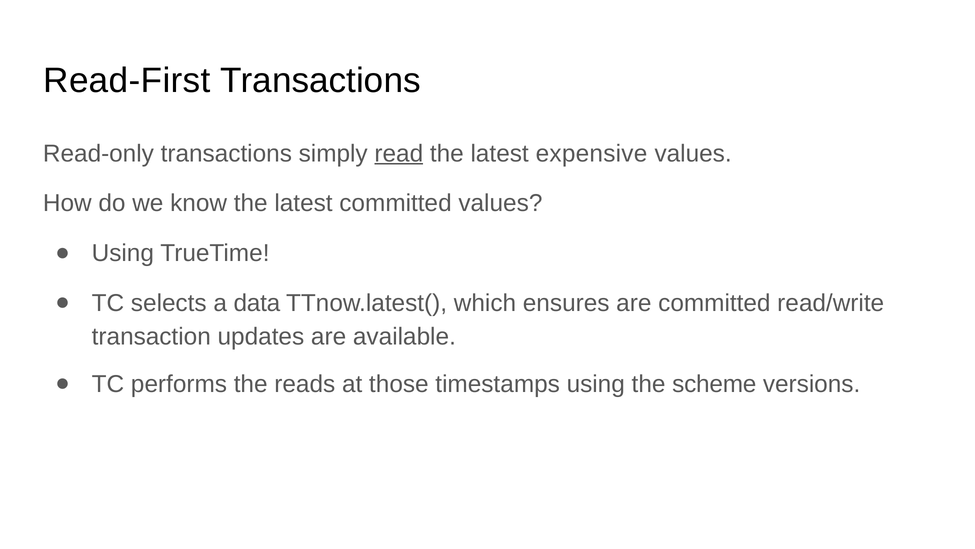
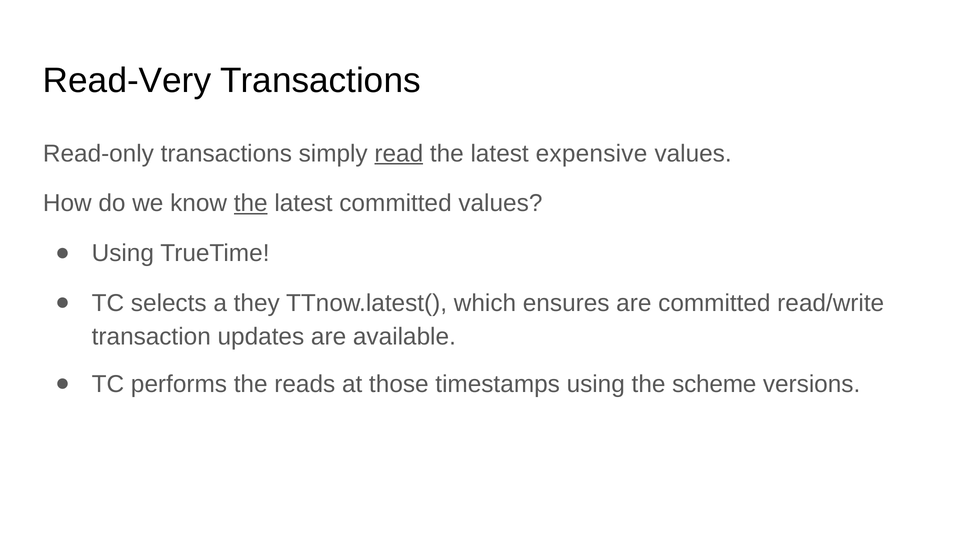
Read-First: Read-First -> Read-Very
the at (251, 203) underline: none -> present
data: data -> they
